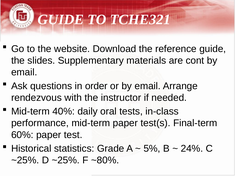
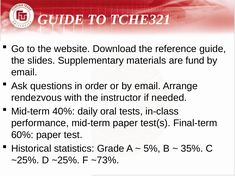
cont: cont -> fund
24%: 24% -> 35%
~80%: ~80% -> ~73%
